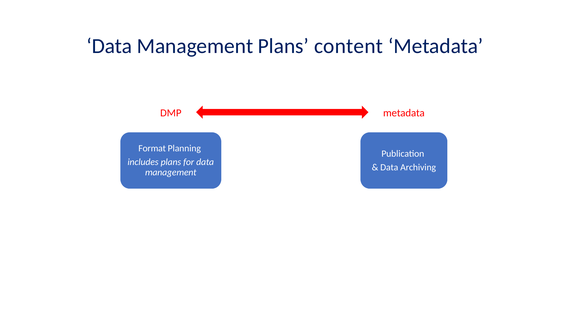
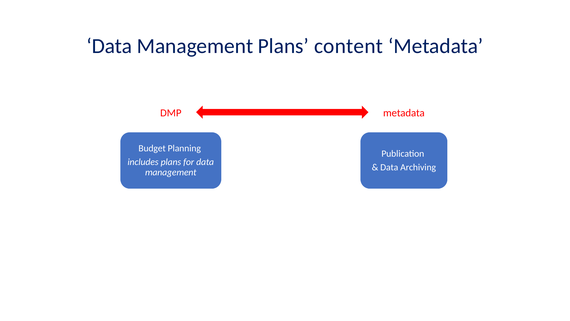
Format: Format -> Budget
